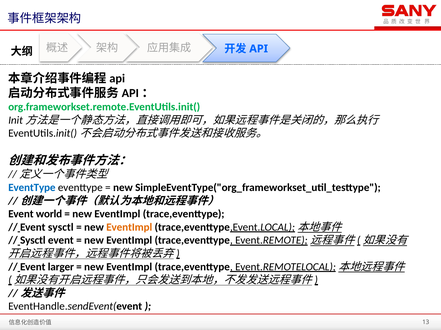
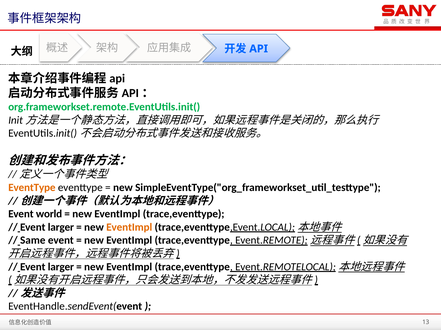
EventType at (32, 188) colour: blue -> orange
sysctl at (61, 228): sysctl -> larger
Sysctl at (33, 241): Sysctl -> Same
